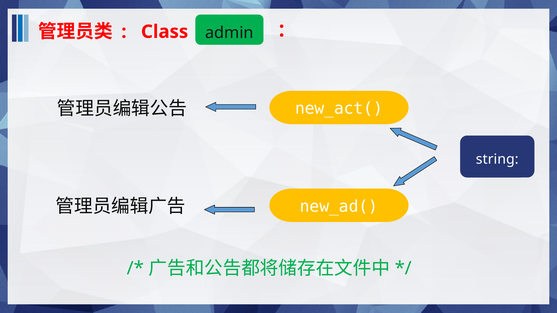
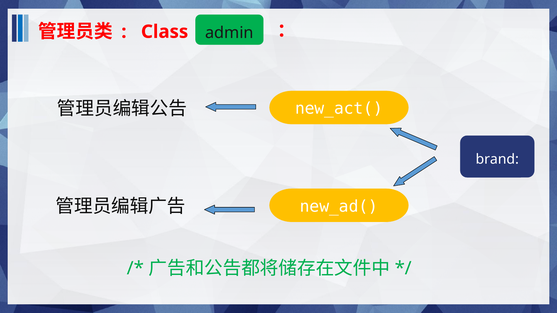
string: string -> brand
